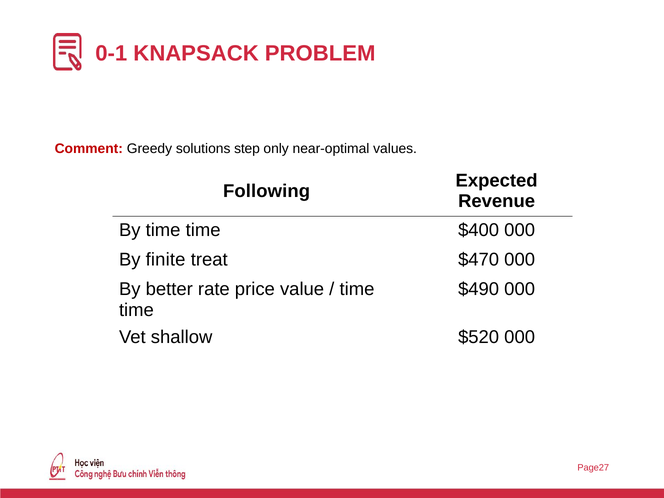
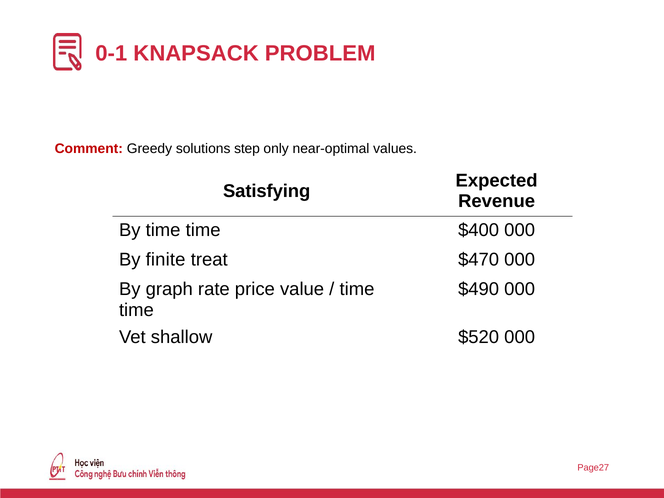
Following: Following -> Satisfying
better: better -> graph
